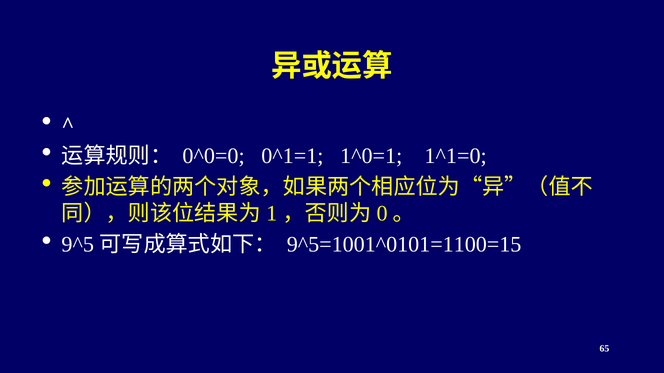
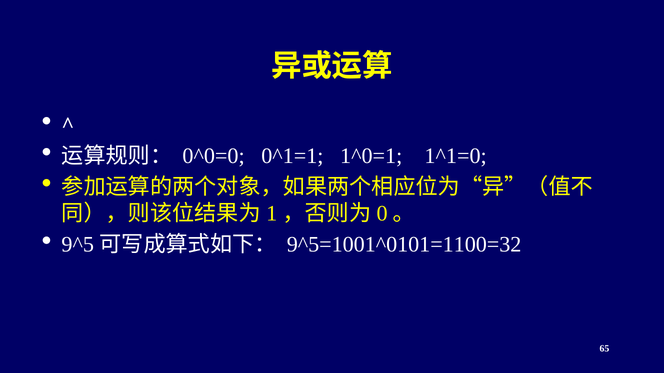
9^5=1001^0101=1100=15: 9^5=1001^0101=1100=15 -> 9^5=1001^0101=1100=32
